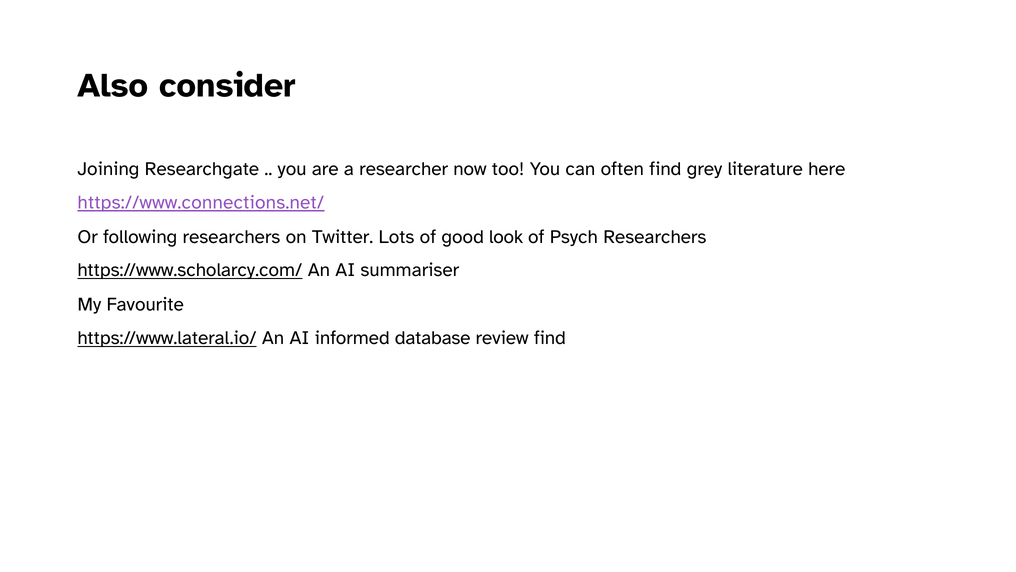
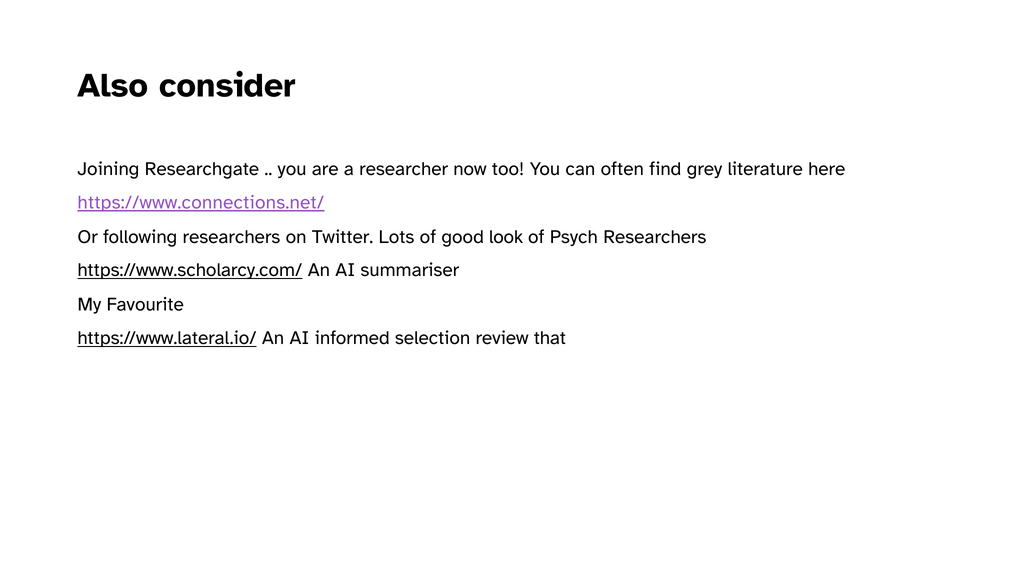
database: database -> selection
review find: find -> that
